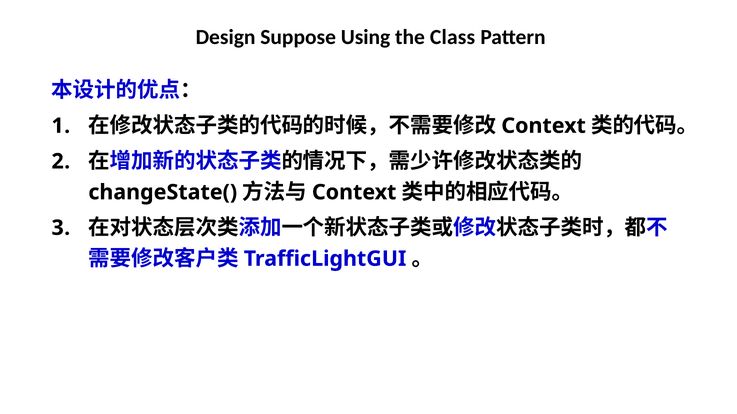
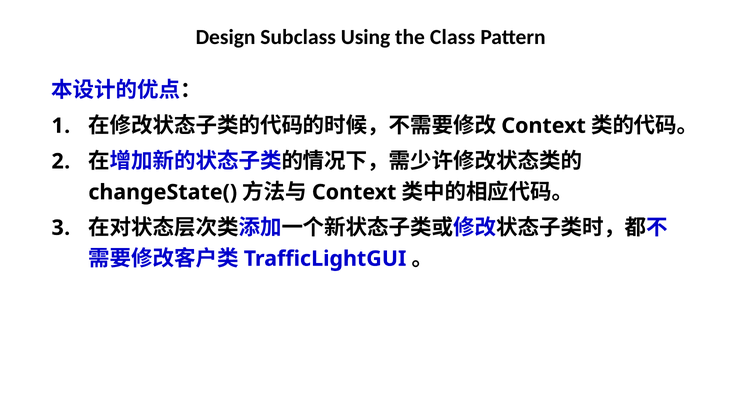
Suppose: Suppose -> Subclass
